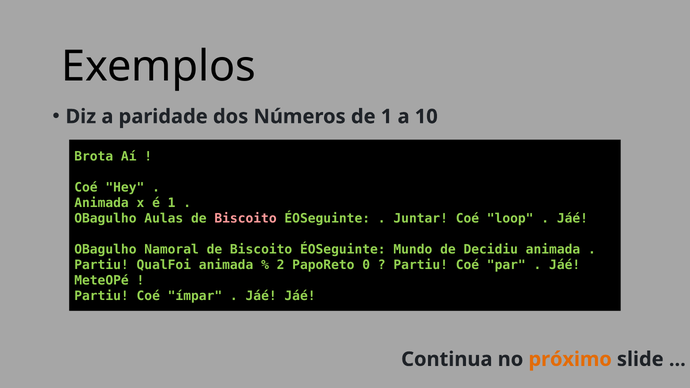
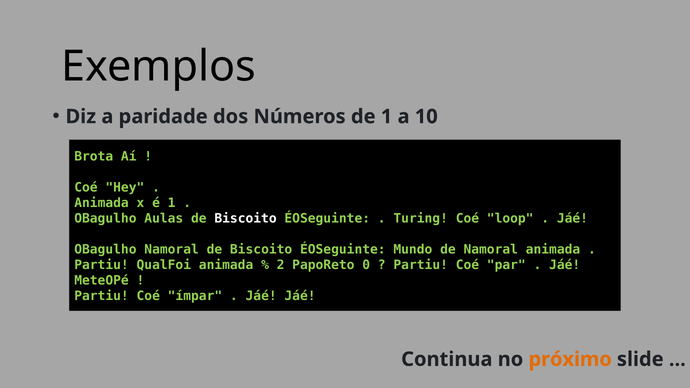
Biscoito at (246, 218) colour: pink -> white
Juntar: Juntar -> Turing
de Decidiu: Decidiu -> Namoral
